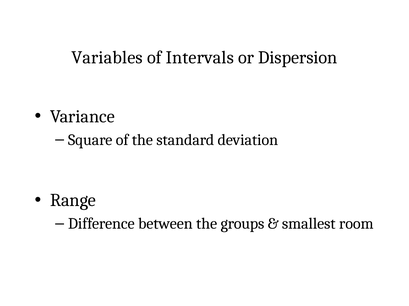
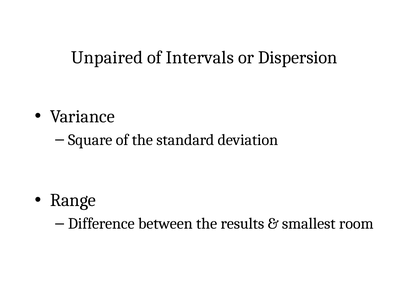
Variables: Variables -> Unpaired
groups: groups -> results
